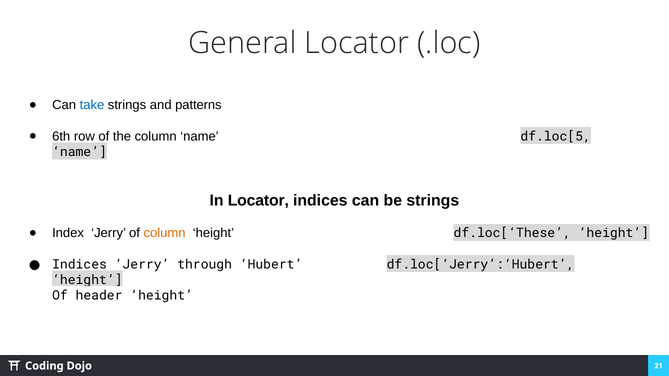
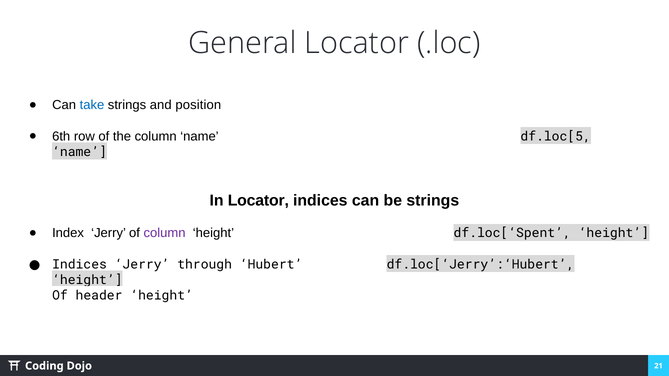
patterns: patterns -> position
column at (165, 233) colour: orange -> purple
df.loc[‘These: df.loc[‘These -> df.loc[‘Spent
